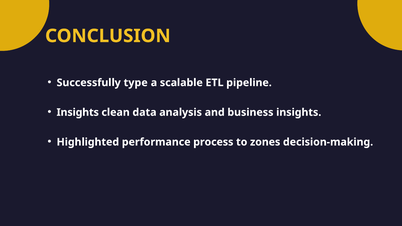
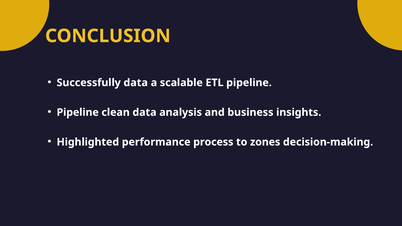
Successfully type: type -> data
Insights at (78, 112): Insights -> Pipeline
